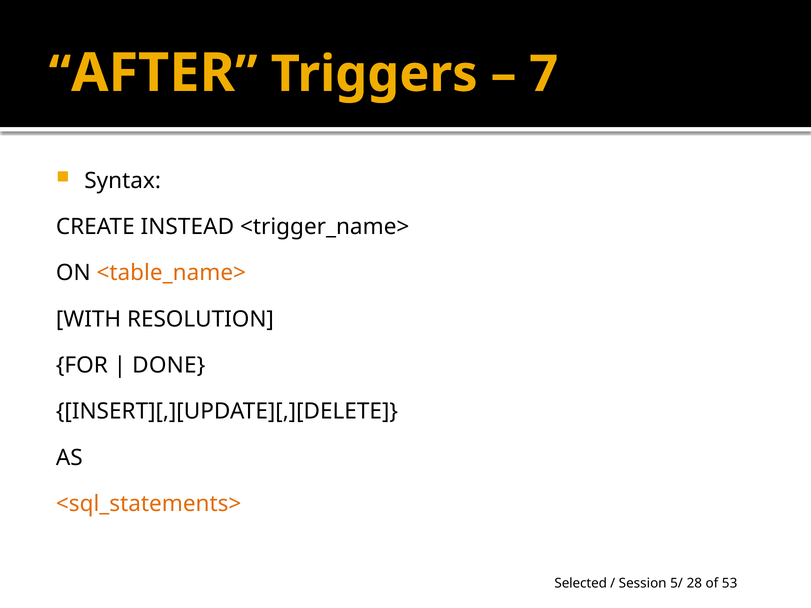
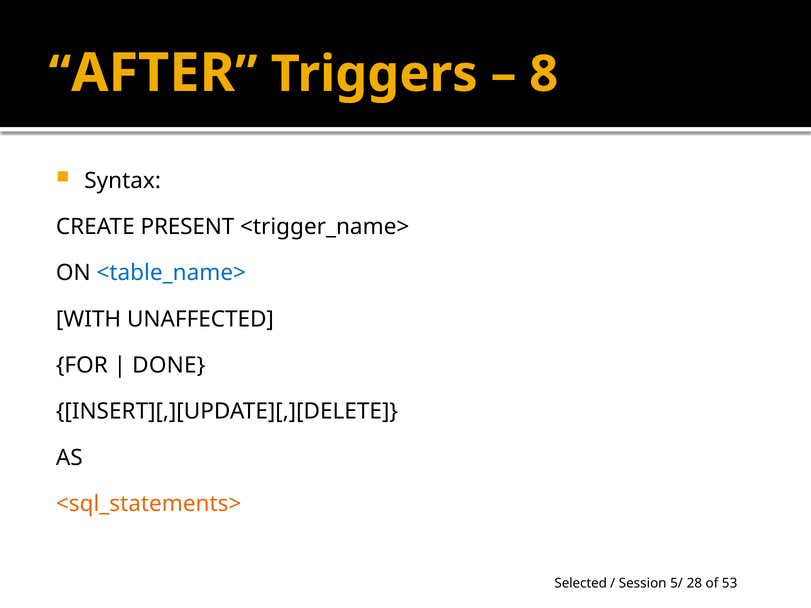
7: 7 -> 8
INSTEAD: INSTEAD -> PRESENT
<table_name> colour: orange -> blue
RESOLUTION: RESOLUTION -> UNAFFECTED
